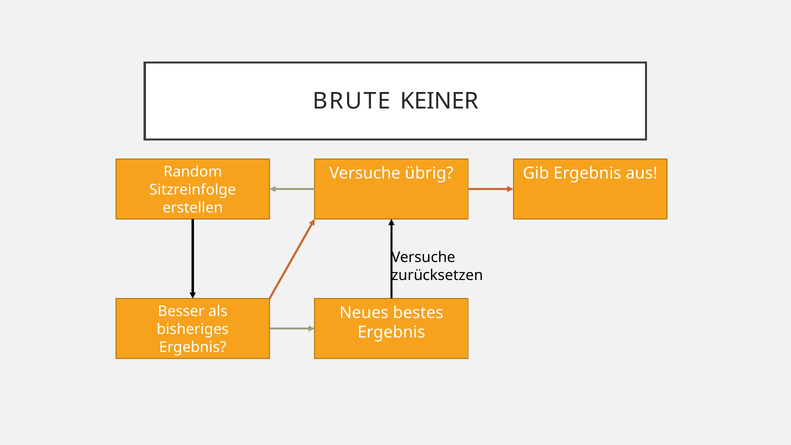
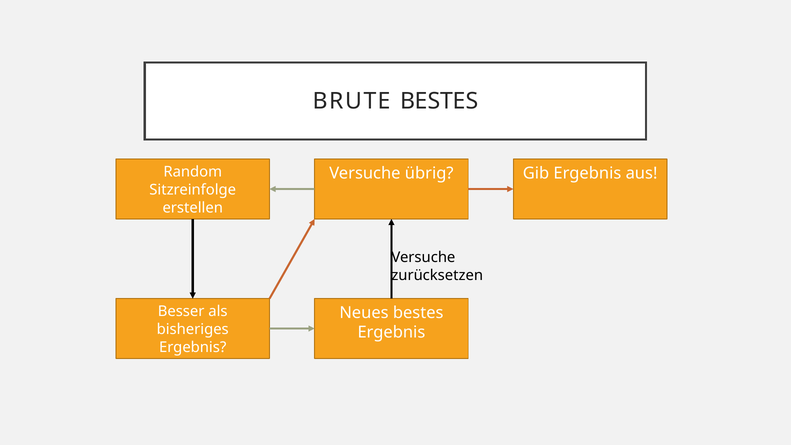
BRUTE KEINER: KEINER -> BESTES
